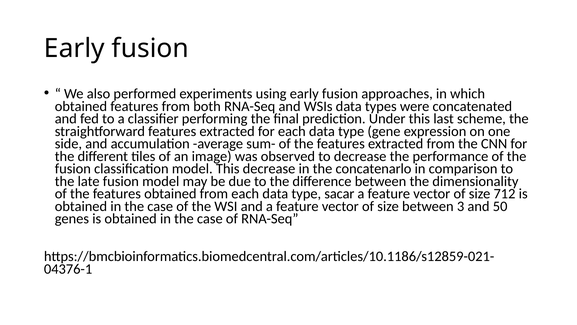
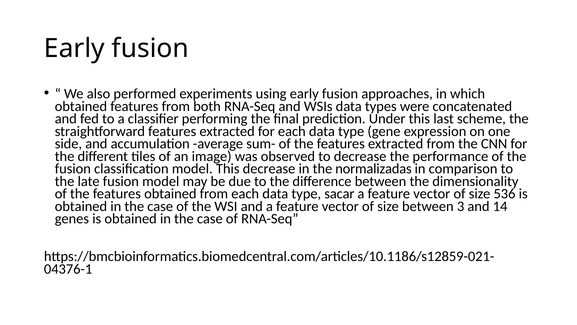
concatenarlo: concatenarlo -> normalizadas
712: 712 -> 536
50: 50 -> 14
